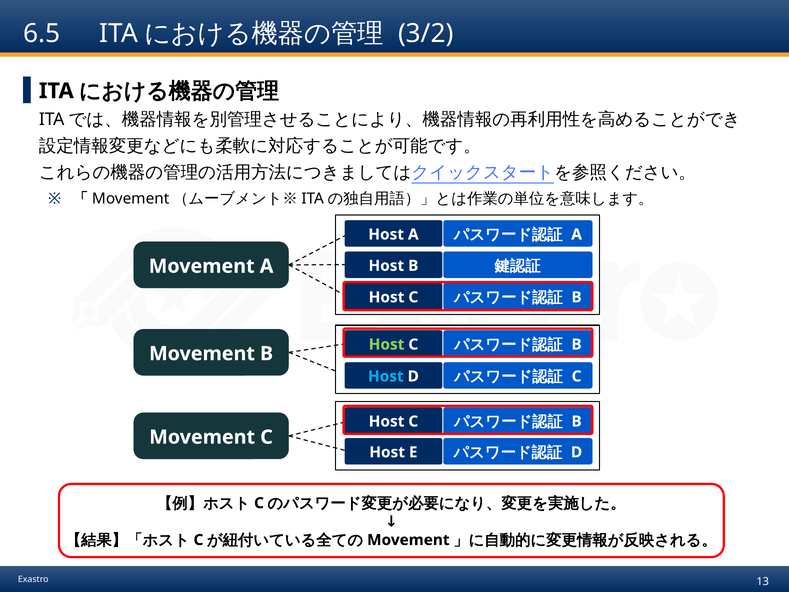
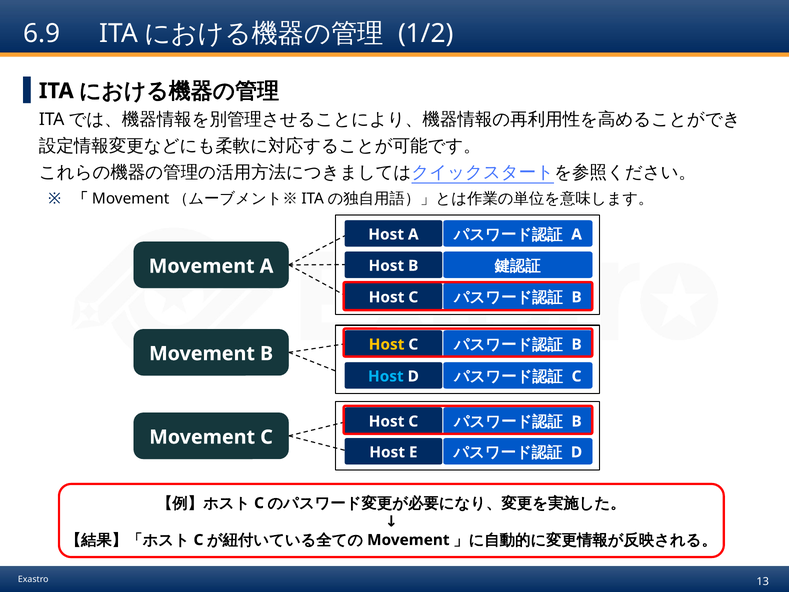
6.5: 6.5 -> 6.9
3/2: 3/2 -> 1/2
Host at (387, 344) colour: light green -> yellow
